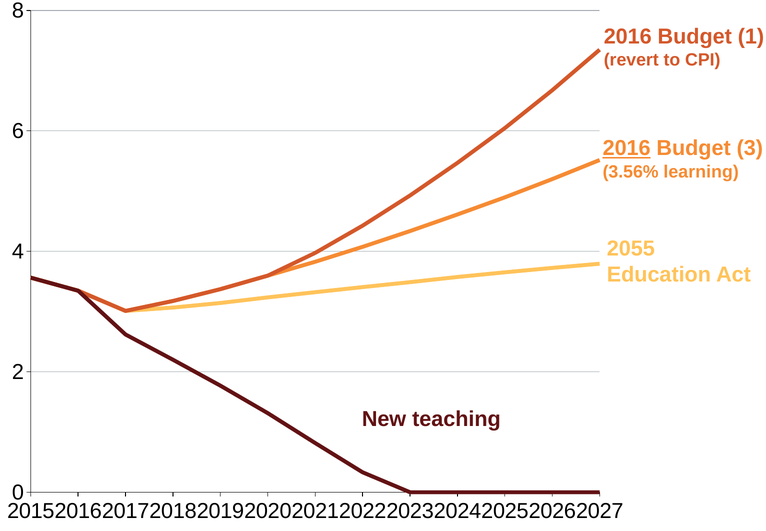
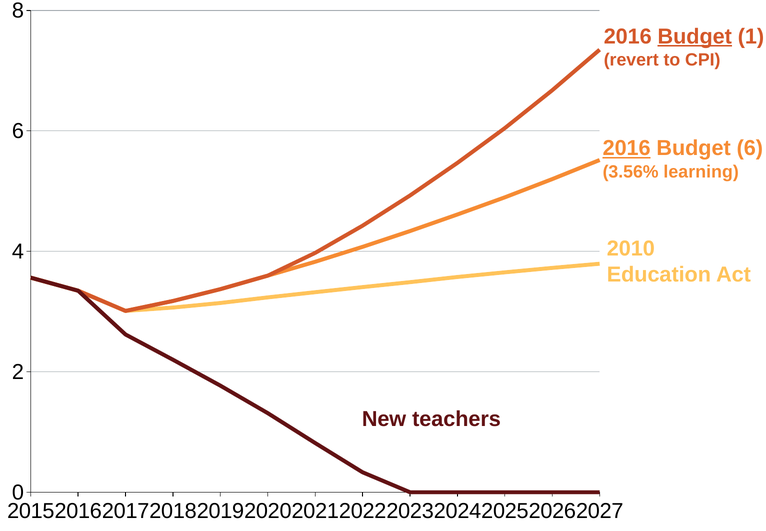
Budget at (695, 37) underline: none -> present
Budget 3: 3 -> 6
2055: 2055 -> 2010
teaching: teaching -> teachers
